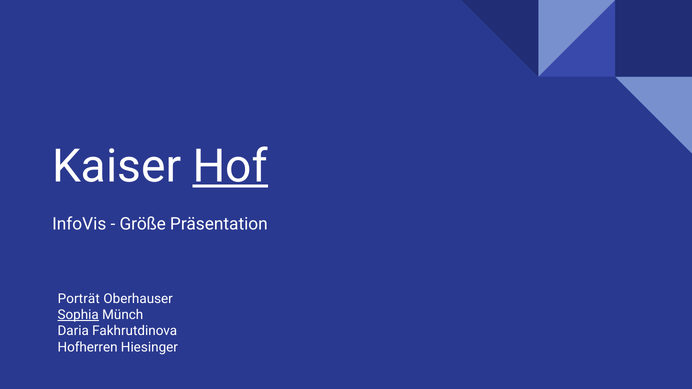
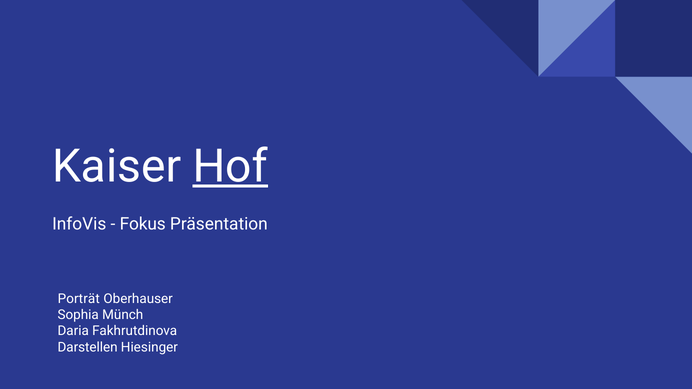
Größe: Größe -> Fokus
Sophia underline: present -> none
Hofherren: Hofherren -> Darstellen
